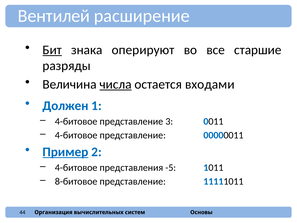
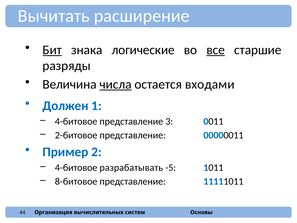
Вентилей: Вентилей -> Вычитать
оперируют: оперируют -> логические
все underline: none -> present
4-битовое at (76, 135): 4-битовое -> 2-битовое
Пример underline: present -> none
представления: представления -> разрабатывать
